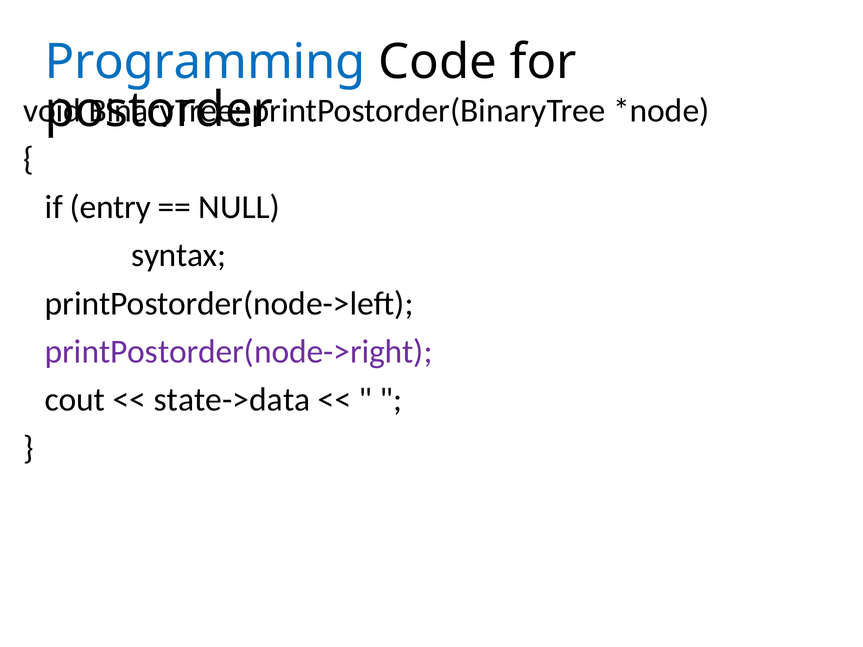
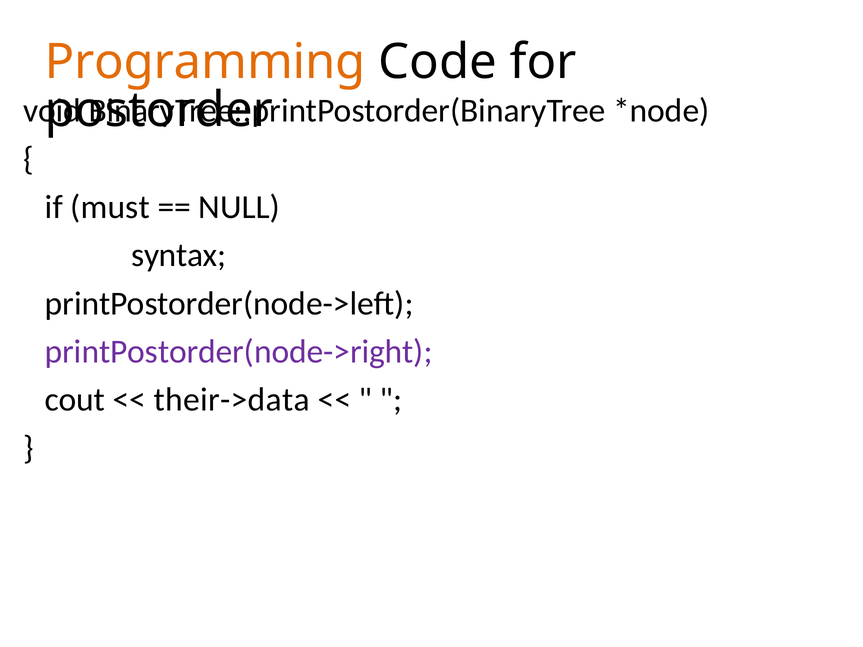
Programming colour: blue -> orange
entry: entry -> must
state->data: state->data -> their->data
